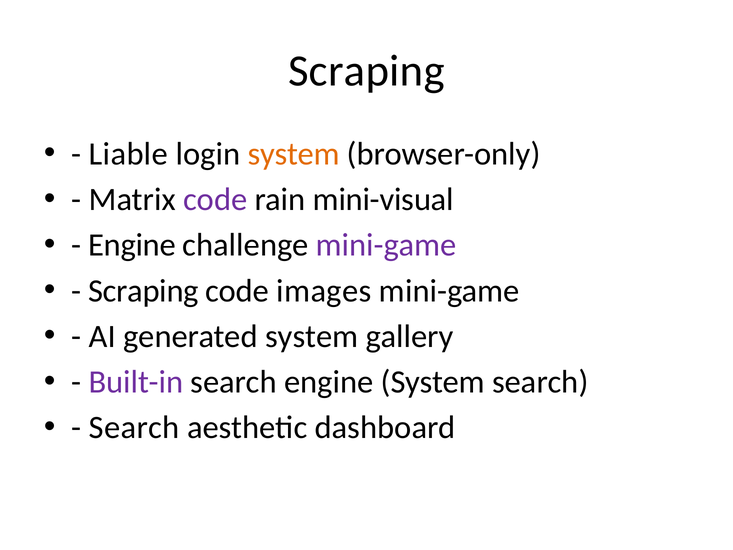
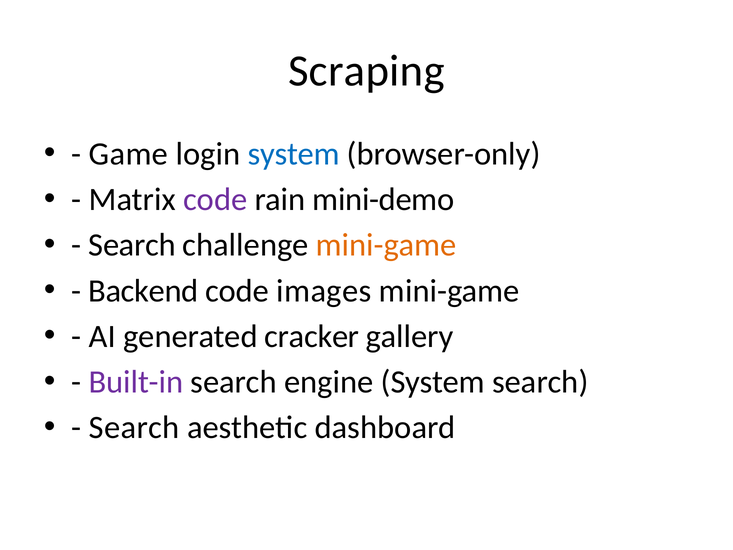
Liable: Liable -> Game
system at (294, 154) colour: orange -> blue
mini-visual: mini-visual -> mini-demo
Engine at (132, 245): Engine -> Search
mini-game at (386, 245) colour: purple -> orange
Scraping at (143, 291): Scraping -> Backend
generated system: system -> cracker
